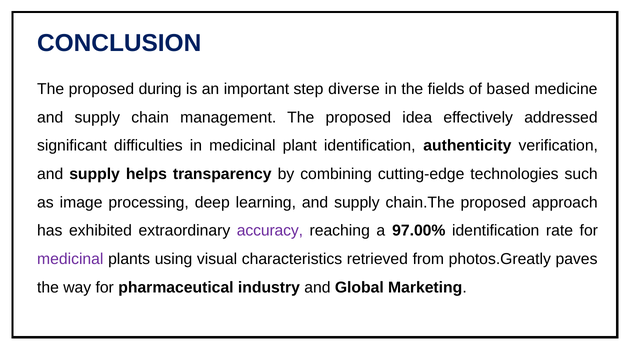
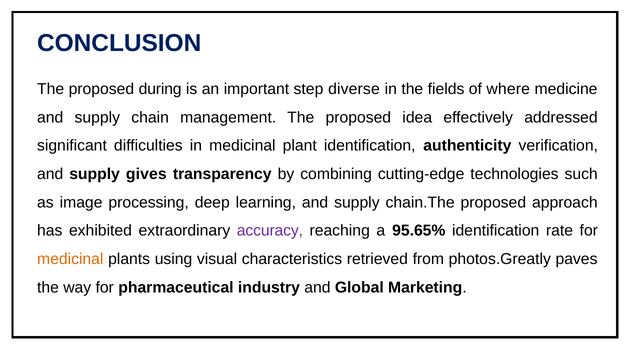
based: based -> where
helps: helps -> gives
97.00%: 97.00% -> 95.65%
medicinal at (70, 259) colour: purple -> orange
